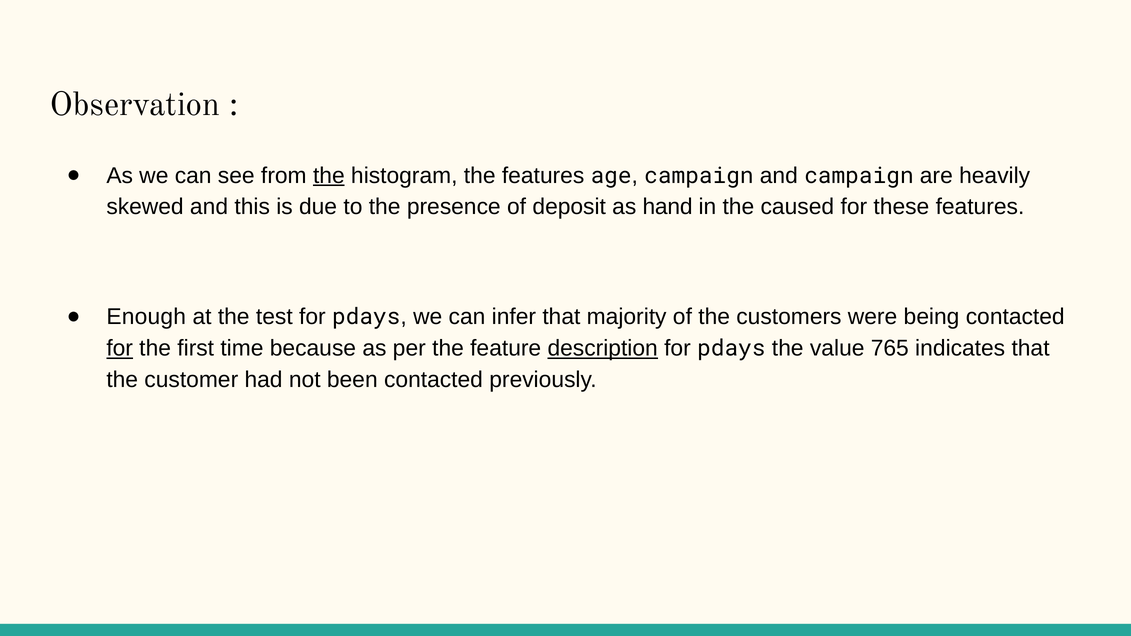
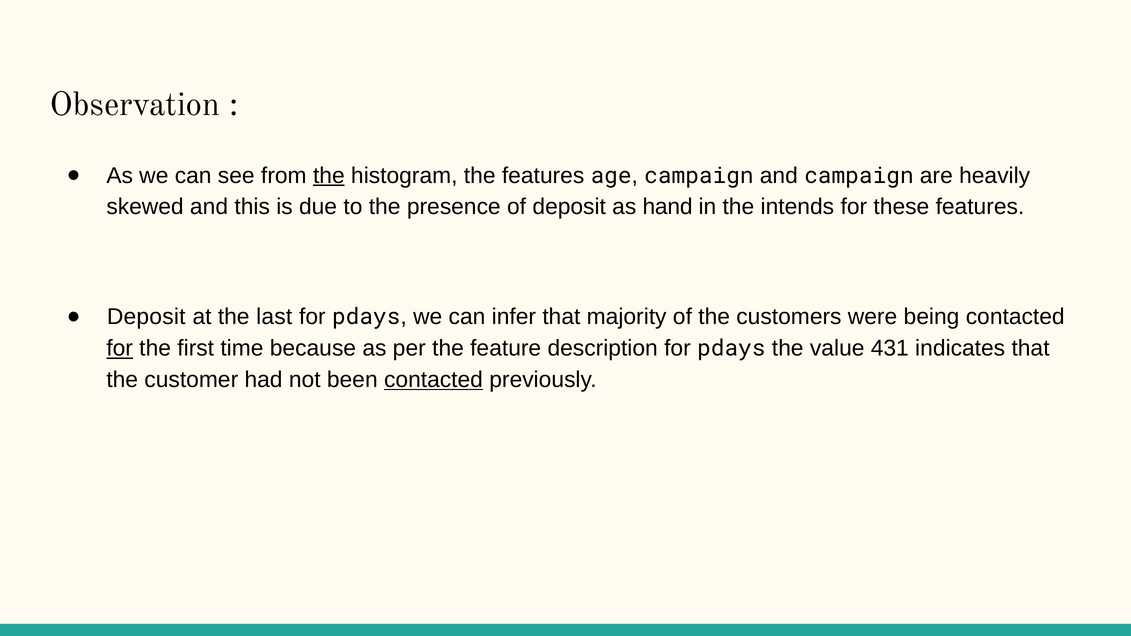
caused: caused -> intends
Enough at (146, 317): Enough -> Deposit
test: test -> last
description underline: present -> none
765: 765 -> 431
contacted at (434, 380) underline: none -> present
